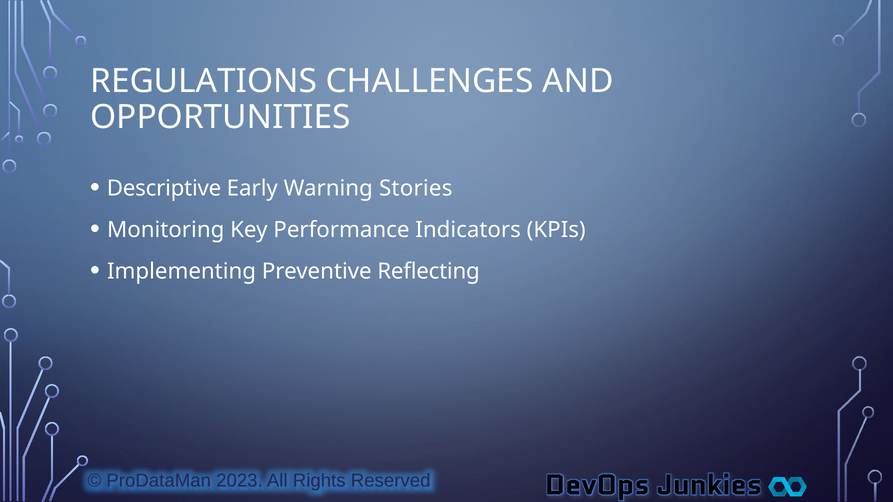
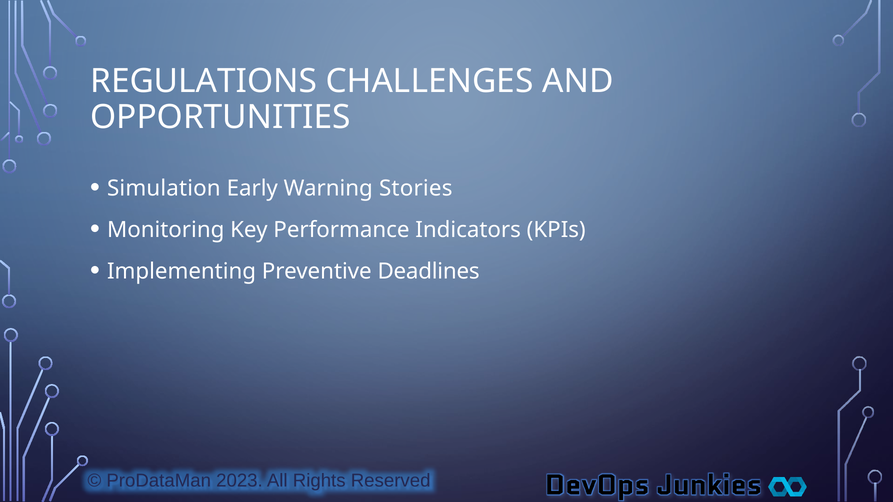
Descriptive: Descriptive -> Simulation
Reflecting: Reflecting -> Deadlines
